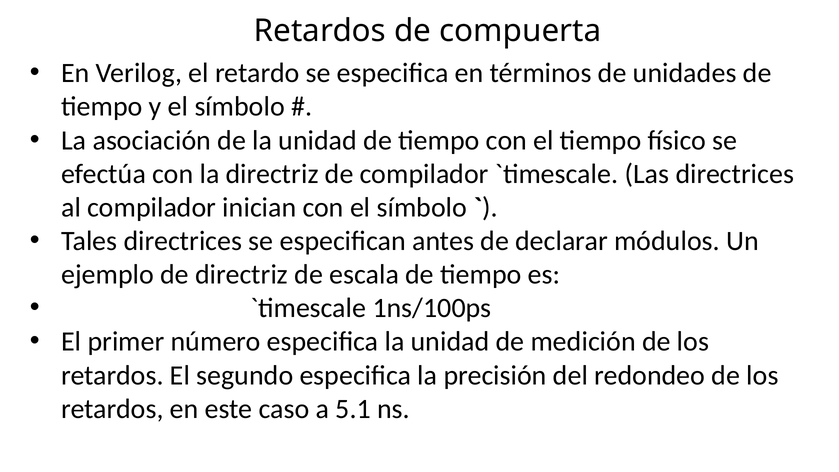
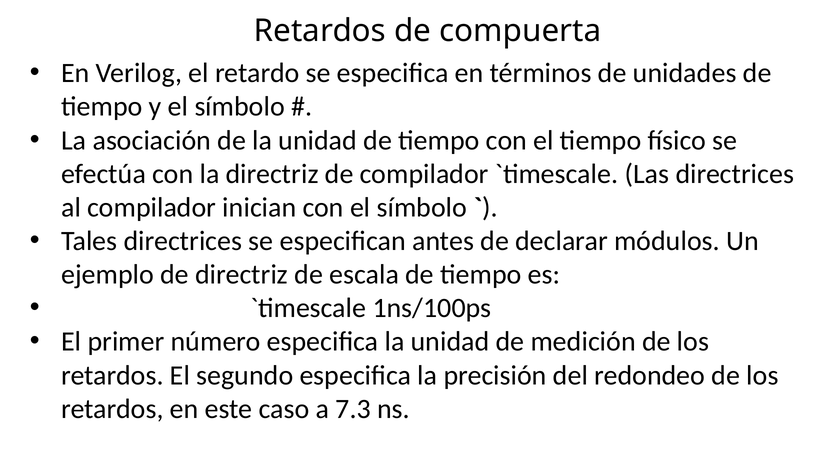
5.1: 5.1 -> 7.3
